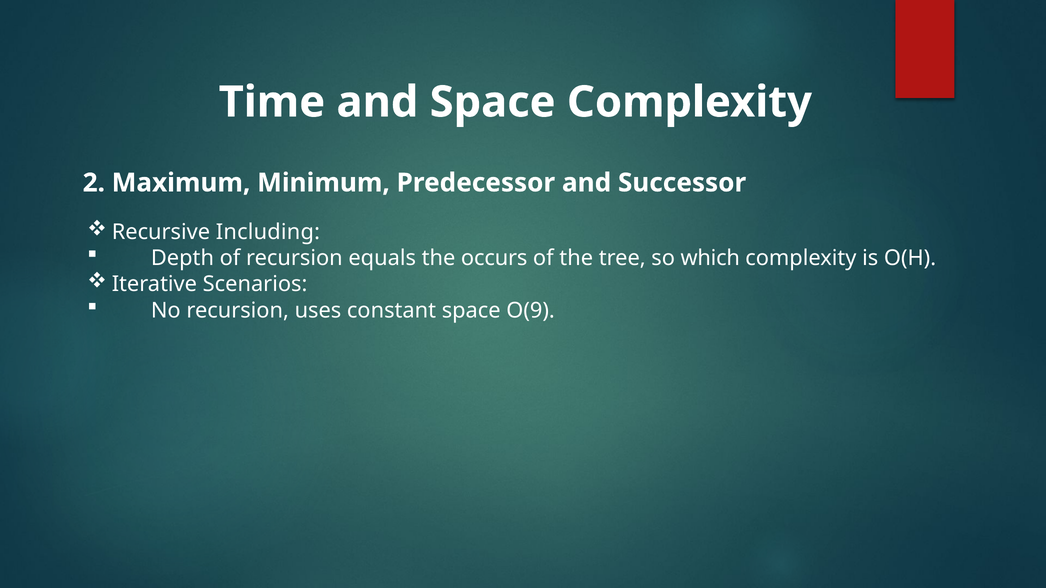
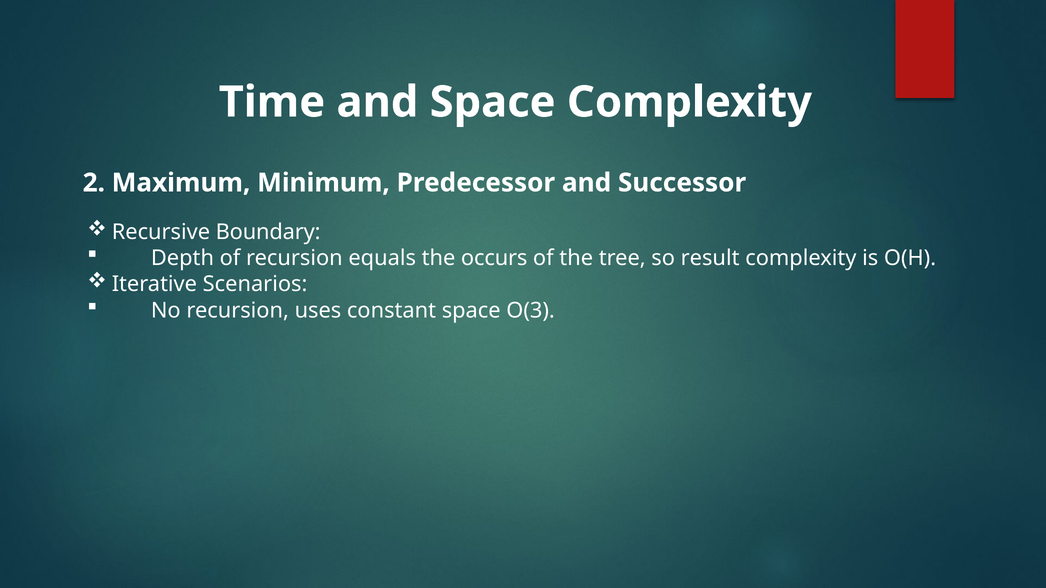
Including: Including -> Boundary
which: which -> result
O(9: O(9 -> O(3
